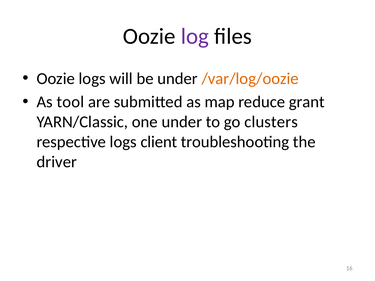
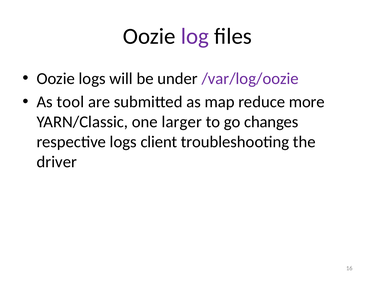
/var/log/oozie colour: orange -> purple
grant: grant -> more
one under: under -> larger
clusters: clusters -> changes
